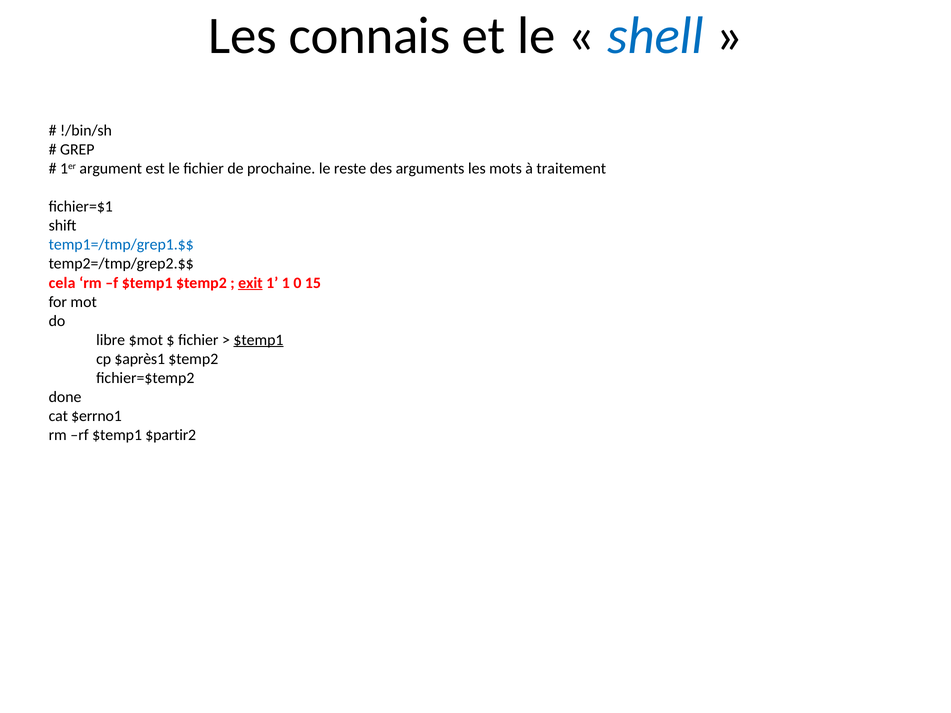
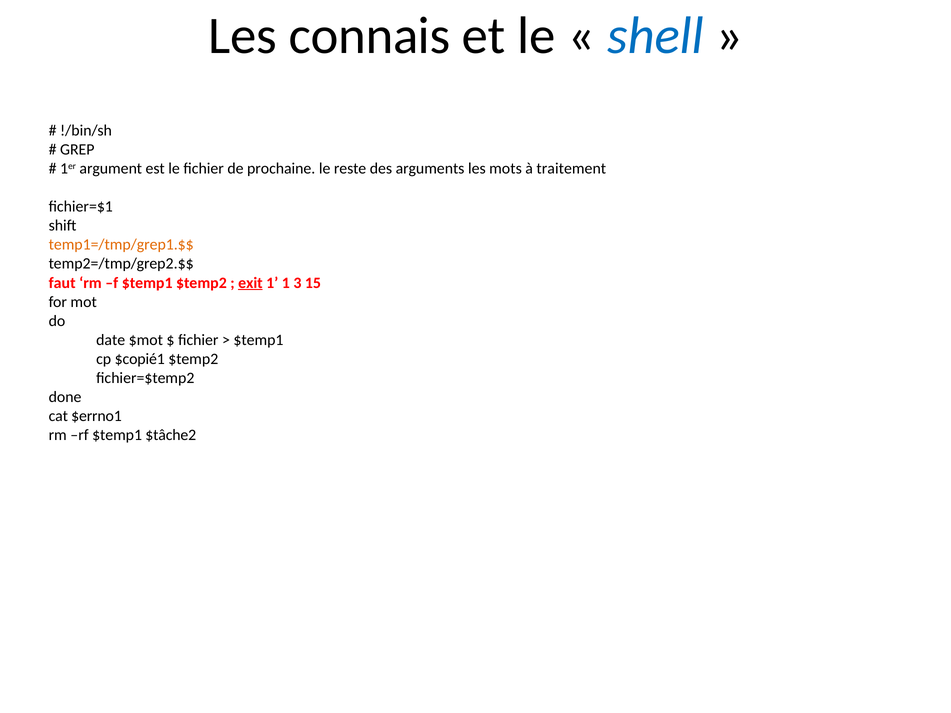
temp1=/tmp/grep1.$$ colour: blue -> orange
cela: cela -> faut
0: 0 -> 3
libre: libre -> date
$temp1 at (258, 340) underline: present -> none
$après1: $après1 -> $copié1
$partir2: $partir2 -> $tâche2
